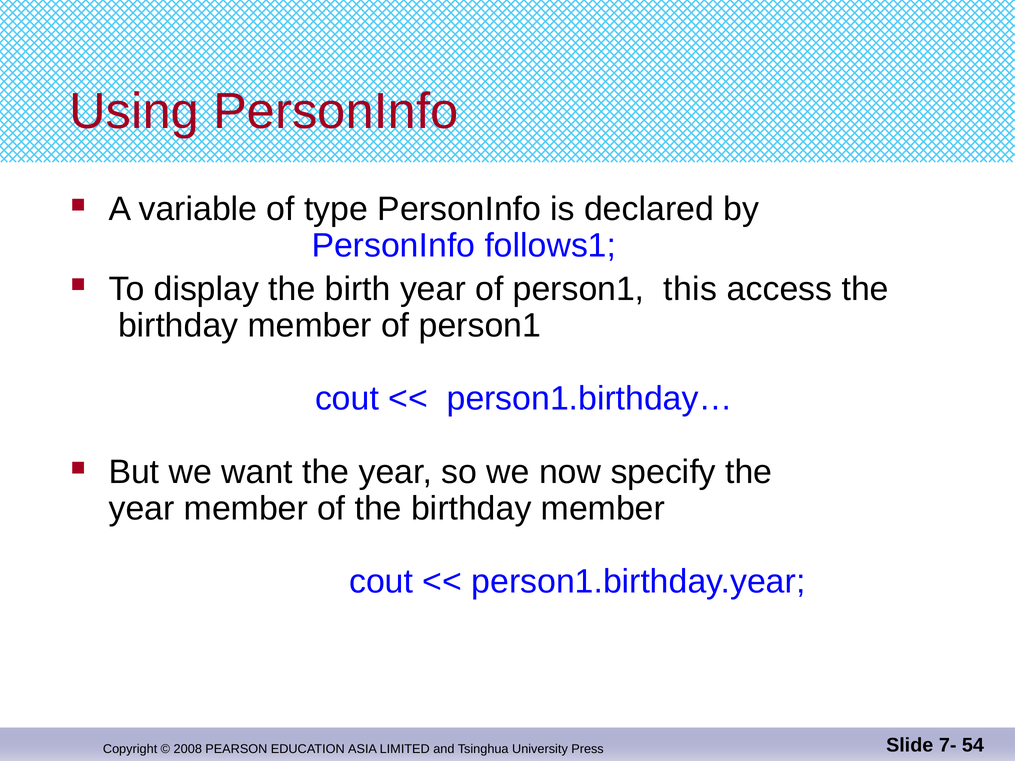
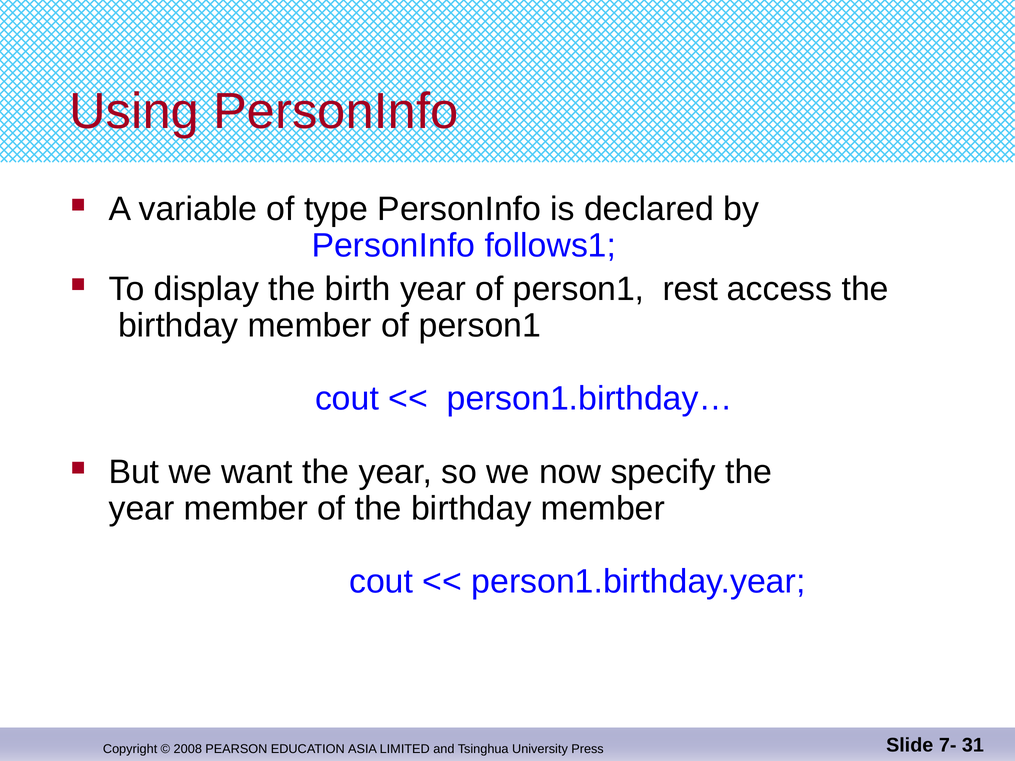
this: this -> rest
54: 54 -> 31
